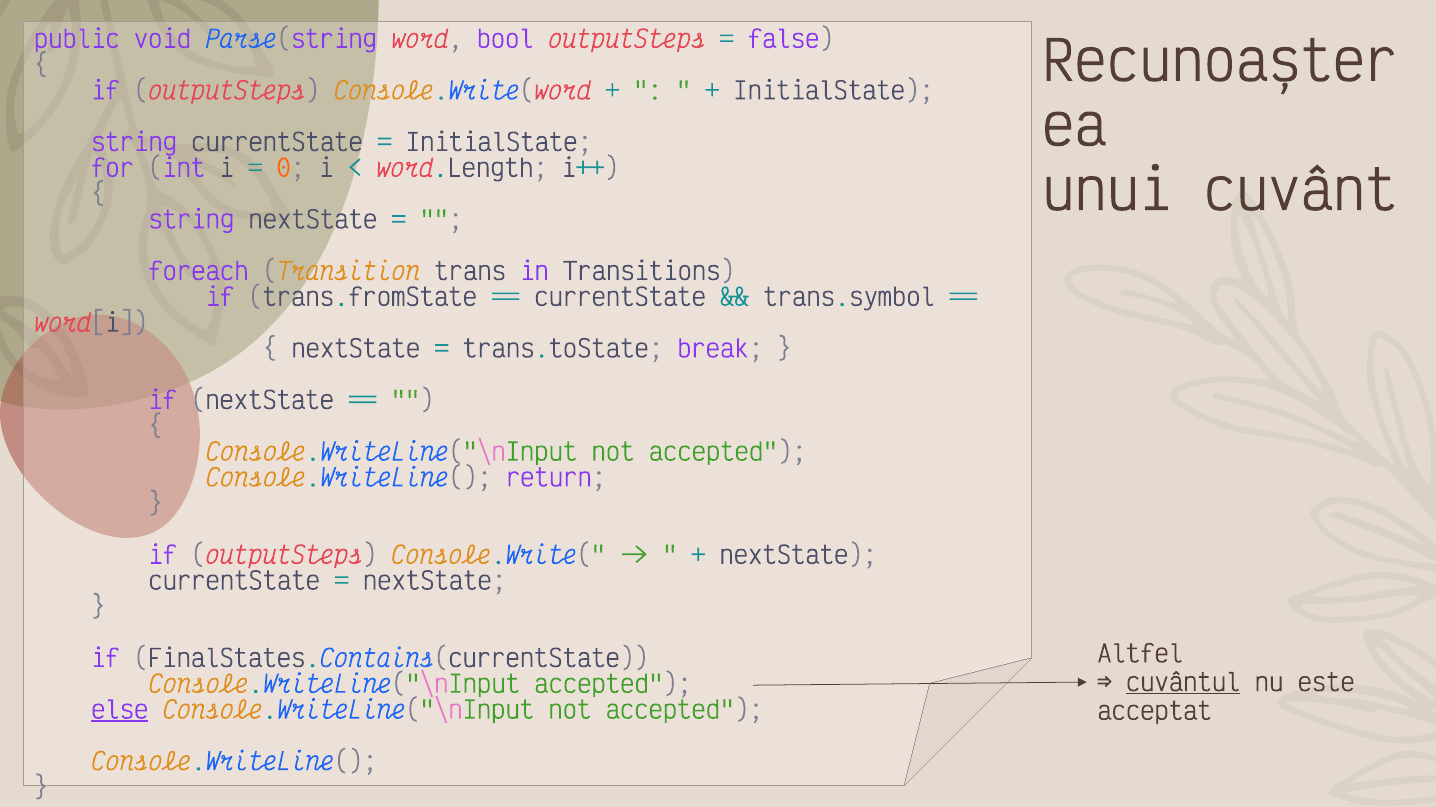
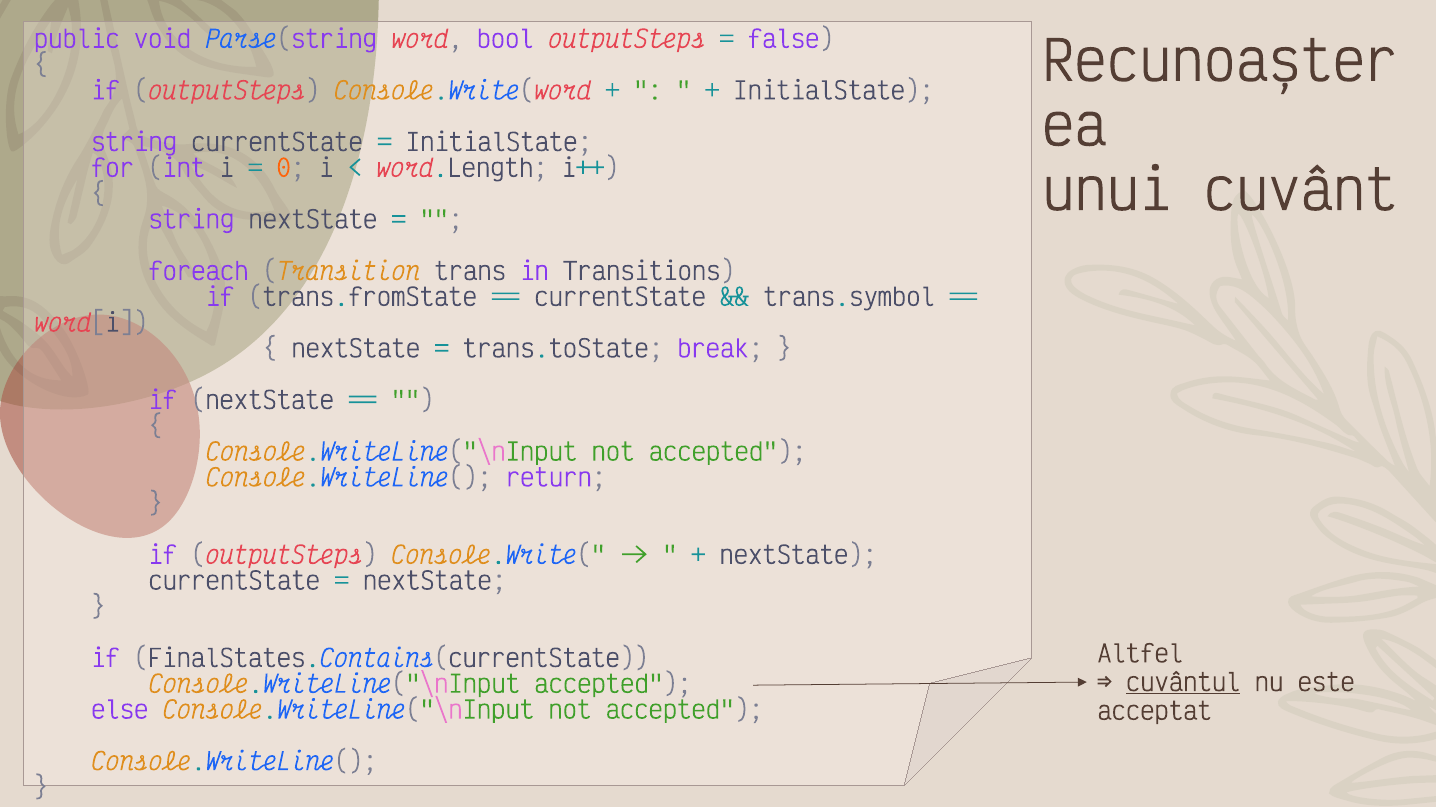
else underline: present -> none
